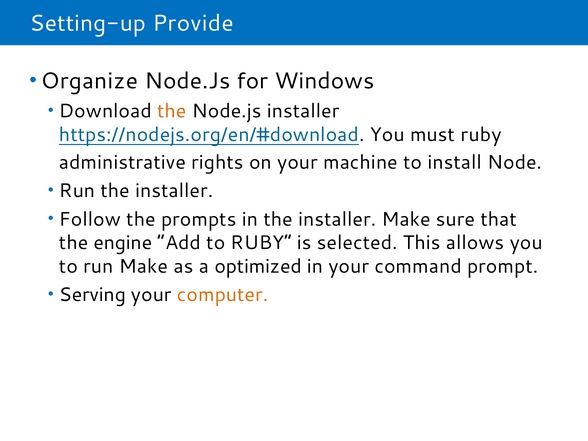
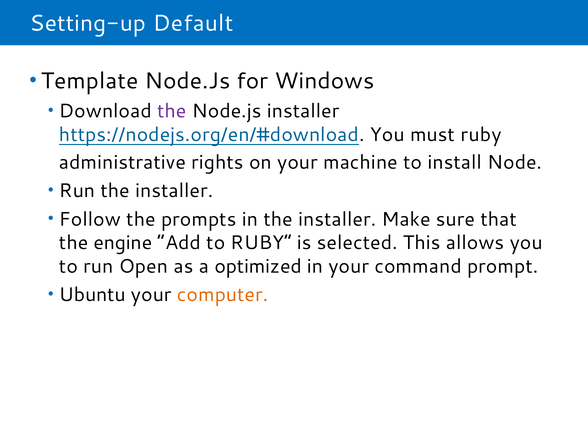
Provide: Provide -> Default
Organize: Organize -> Template
the at (172, 111) colour: orange -> purple
run Make: Make -> Open
Serving: Serving -> Ubuntu
